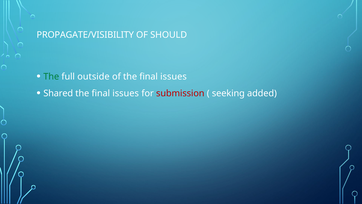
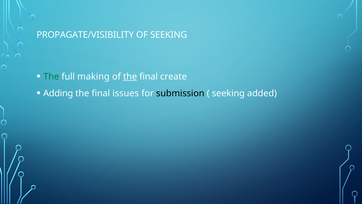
OF SHOULD: SHOULD -> SEEKING
outside: outside -> making
the at (130, 76) underline: none -> present
issues at (173, 76): issues -> create
Shared: Shared -> Adding
submission colour: red -> black
